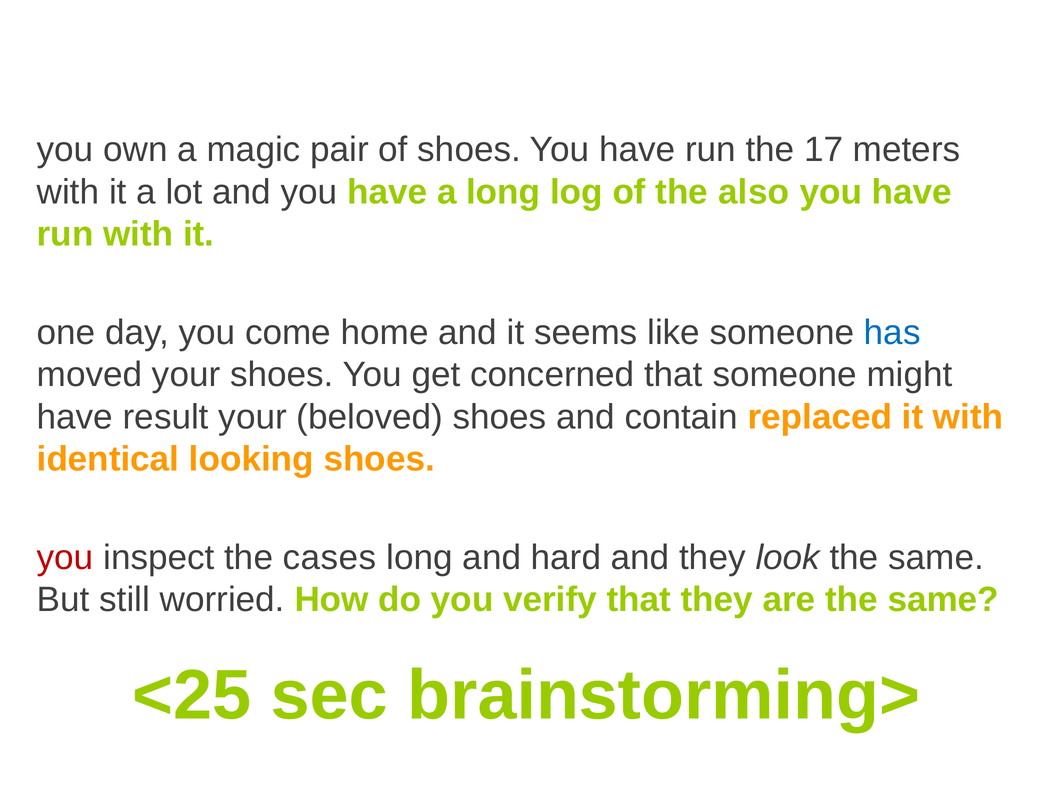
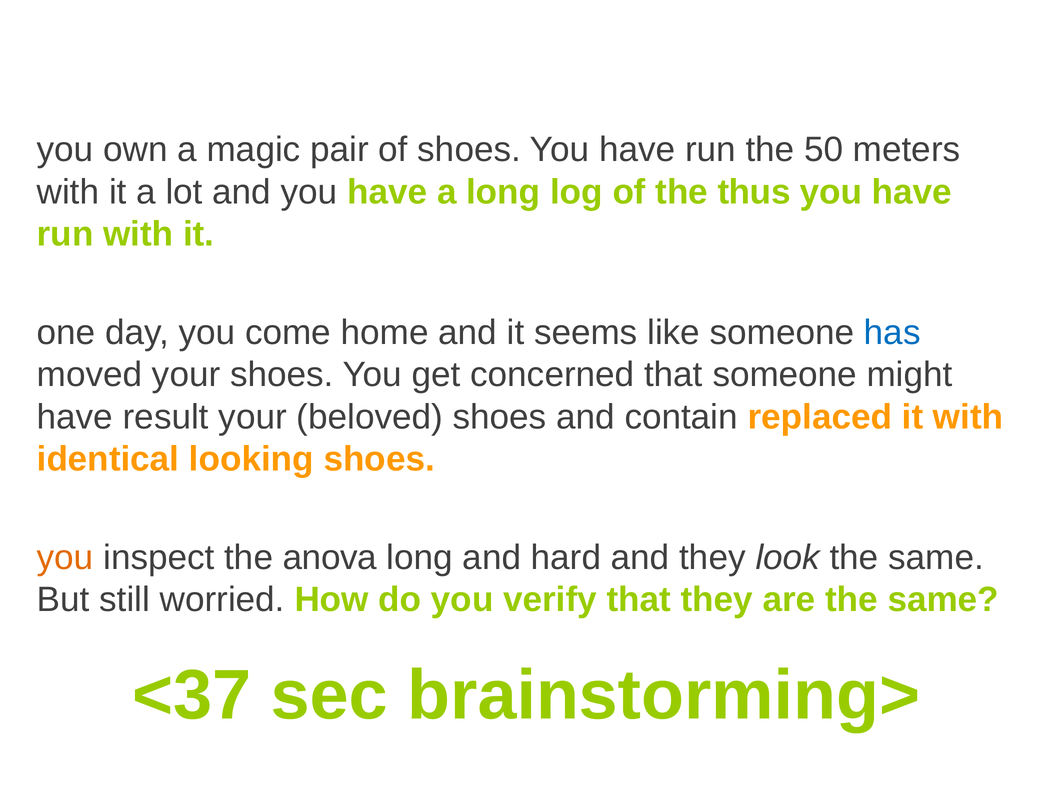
17: 17 -> 50
also: also -> thus
you at (65, 557) colour: red -> orange
cases: cases -> anova
<25: <25 -> <37
